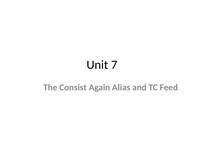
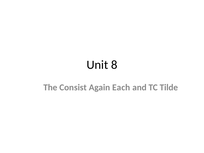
7: 7 -> 8
Alias: Alias -> Each
Feed: Feed -> Tilde
